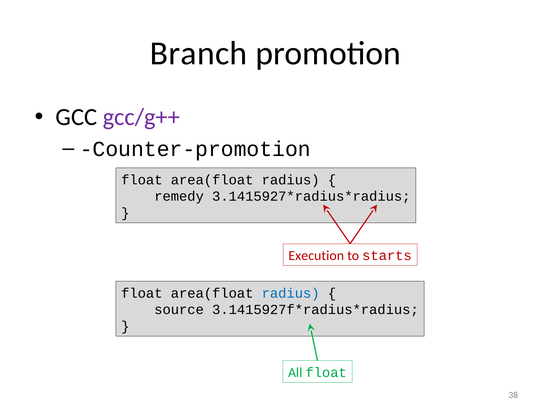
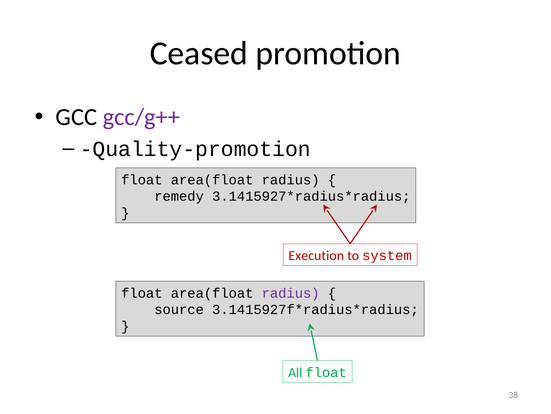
Branch: Branch -> Ceased
Counter-promotion: Counter-promotion -> Quality-promotion
starts: starts -> system
radius at (291, 293) colour: blue -> purple
